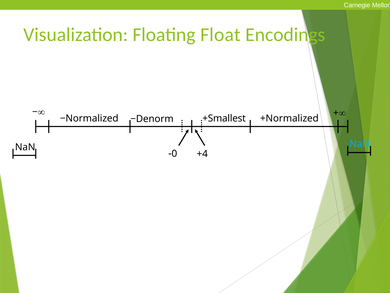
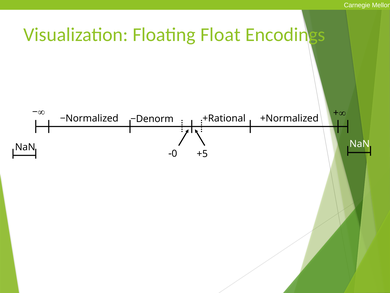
+Smallest: +Smallest -> +Rational
NaN at (360, 144) colour: light blue -> white
+4: +4 -> +5
